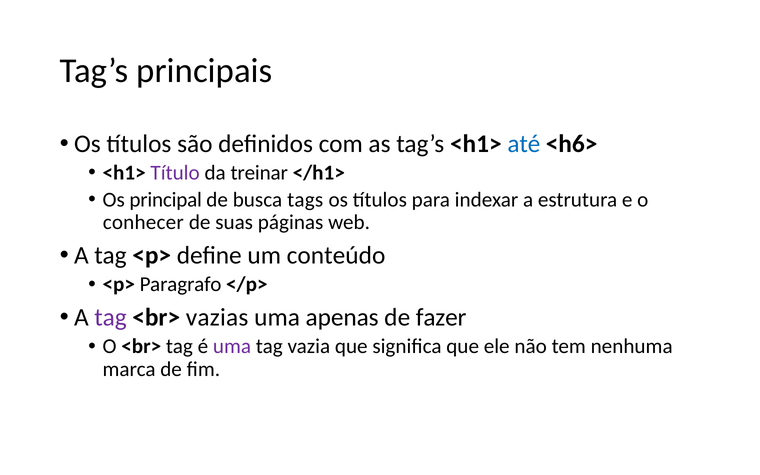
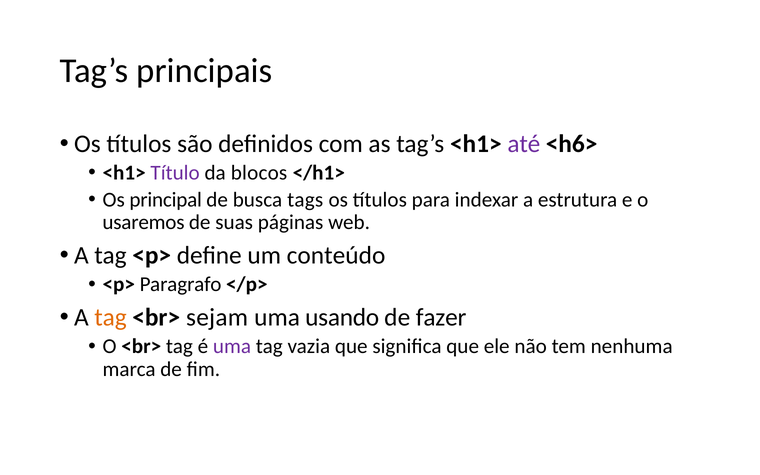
até colour: blue -> purple
treinar: treinar -> blocos
conhecer: conhecer -> usaremos
tag at (111, 317) colour: purple -> orange
vazias: vazias -> sejam
apenas: apenas -> usando
